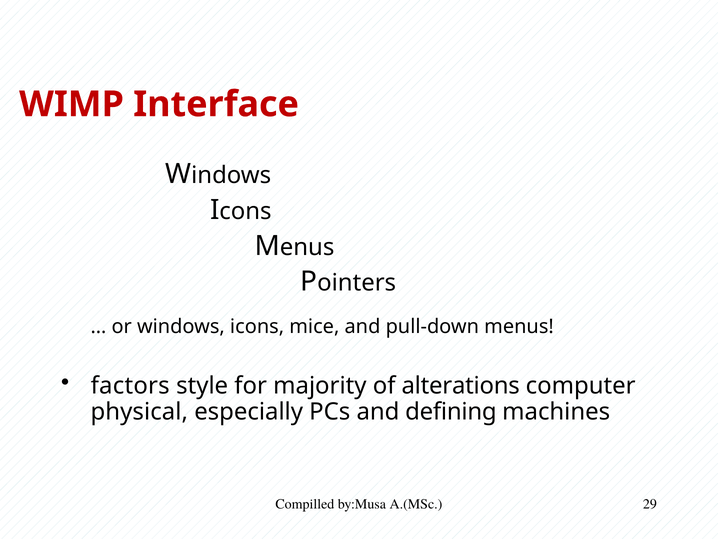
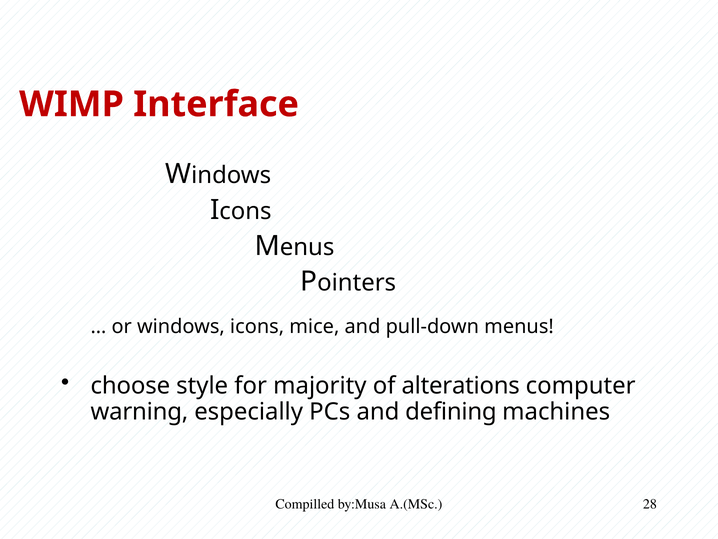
factors: factors -> choose
physical: physical -> warning
29: 29 -> 28
